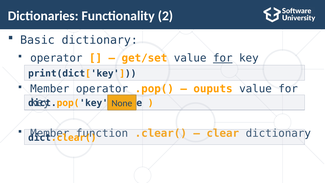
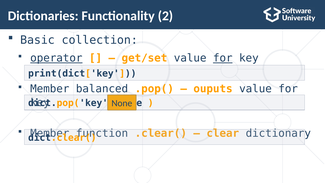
Basic dictionary: dictionary -> collection
operator at (56, 58) underline: none -> present
Member operator: operator -> balanced
